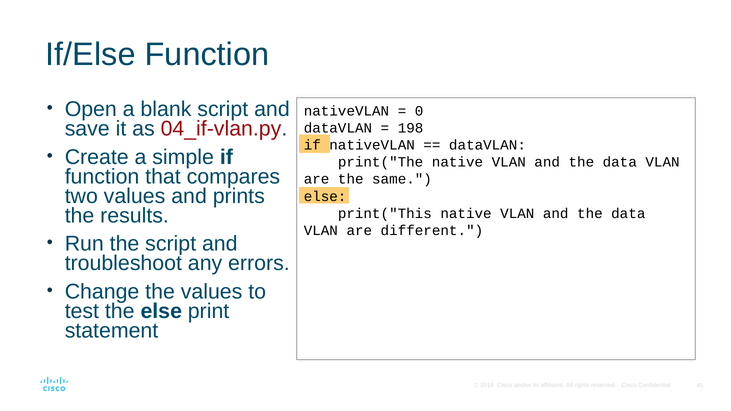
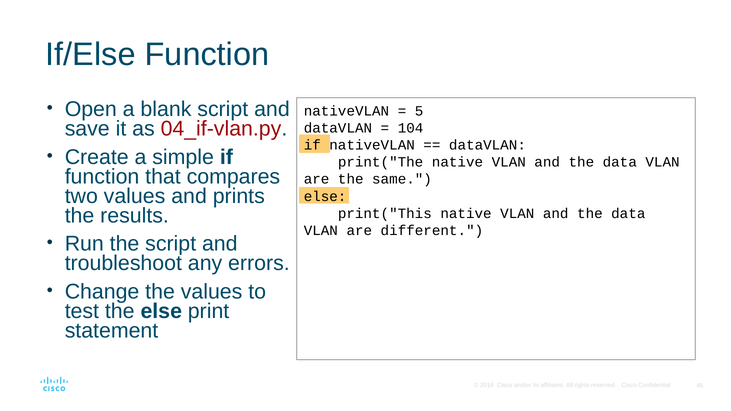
0: 0 -> 5
198: 198 -> 104
